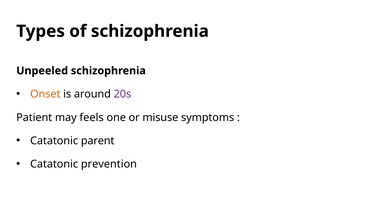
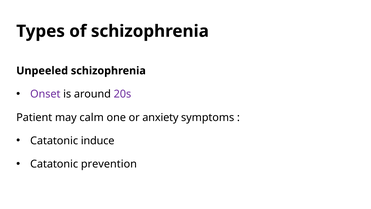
Onset colour: orange -> purple
feels: feels -> calm
misuse: misuse -> anxiety
parent: parent -> induce
